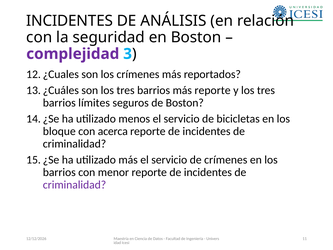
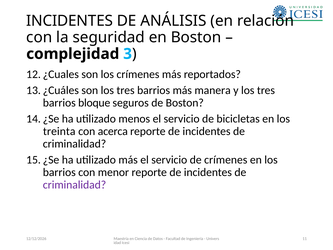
complejidad colour: purple -> black
más reporte: reporte -> manera
límites: límites -> bloque
bloque: bloque -> treinta
